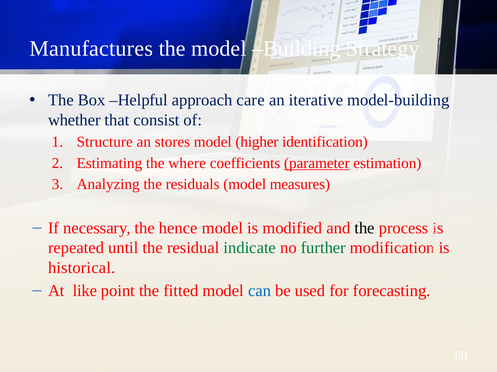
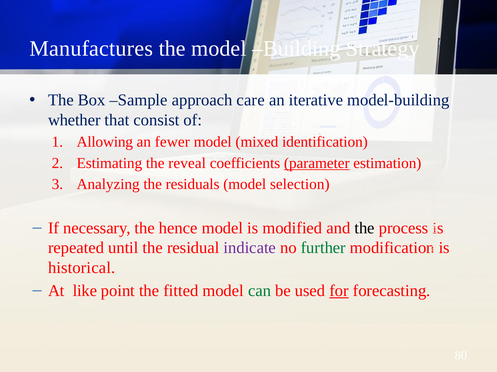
Helpful: Helpful -> Sample
Structure: Structure -> Allowing
stores: stores -> fewer
higher: higher -> mixed
where: where -> reveal
measures: measures -> selection
indicate colour: green -> purple
can colour: blue -> green
for underline: none -> present
